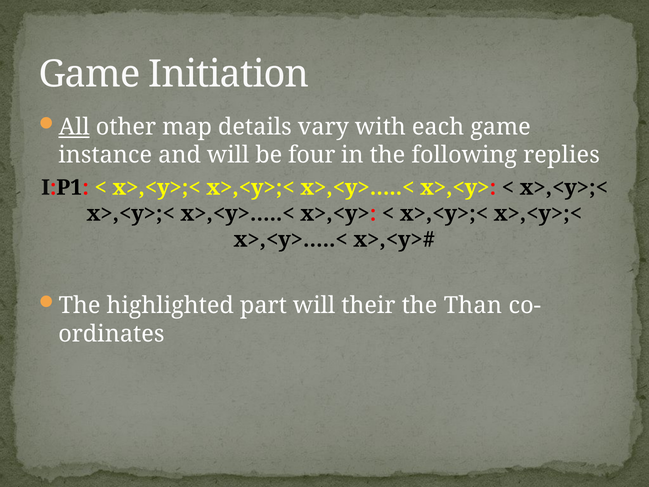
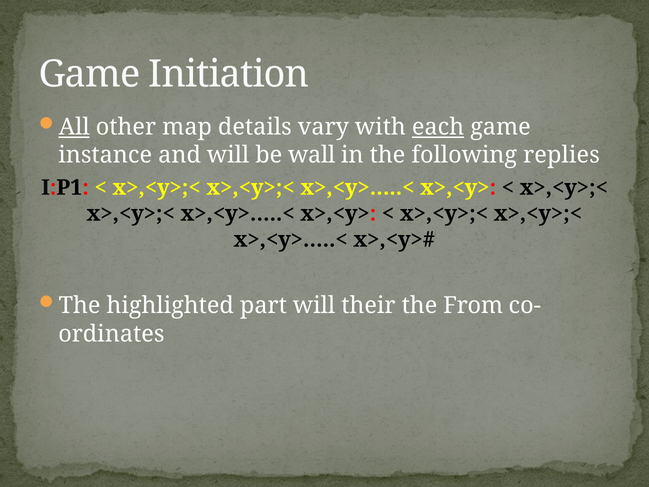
each underline: none -> present
four: four -> wall
Than: Than -> From
